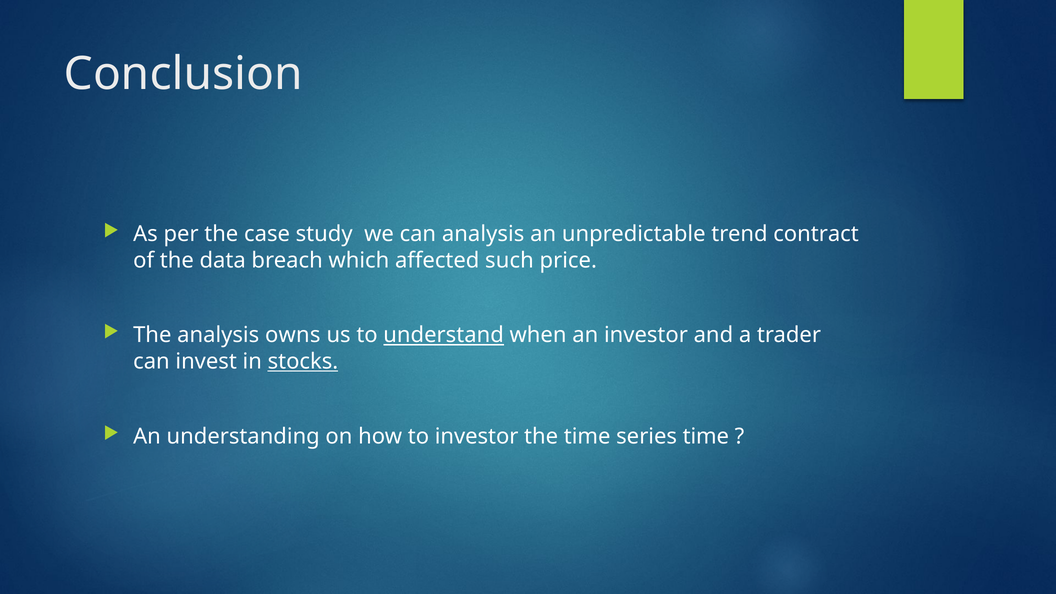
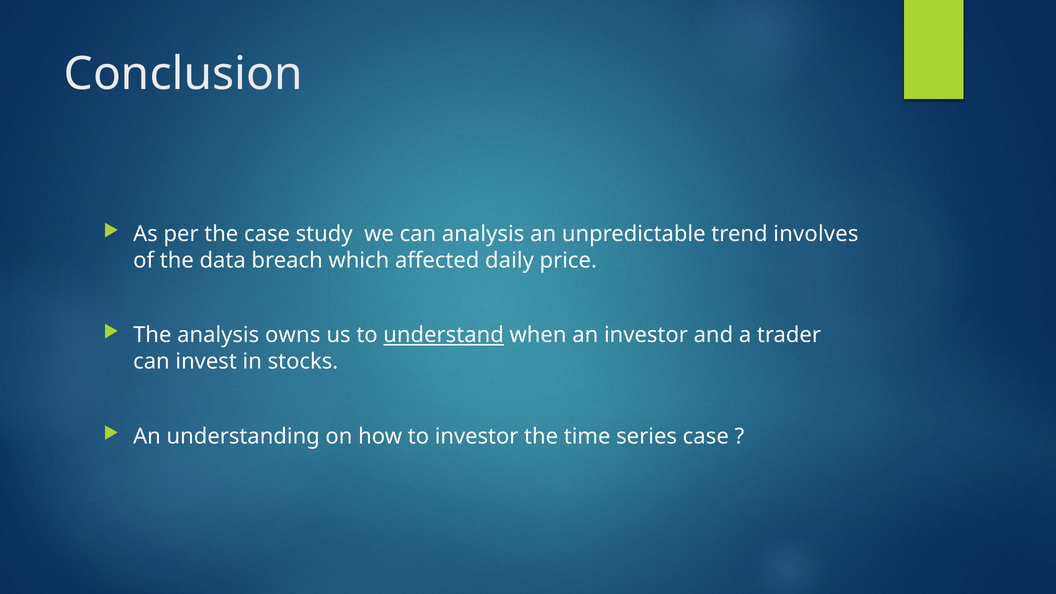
contract: contract -> involves
such: such -> daily
stocks underline: present -> none
series time: time -> case
